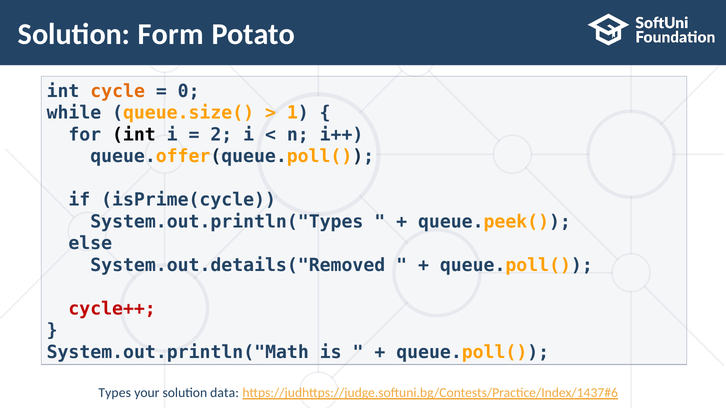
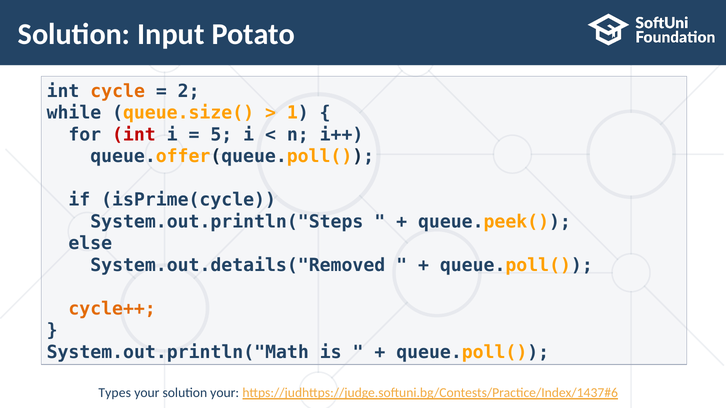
Form: Form -> Input
0: 0 -> 2
int at (134, 135) colour: black -> red
2: 2 -> 5
System.out.println("Types: System.out.println("Types -> System.out.println("Steps
cycle++ colour: red -> orange
solution data: data -> your
